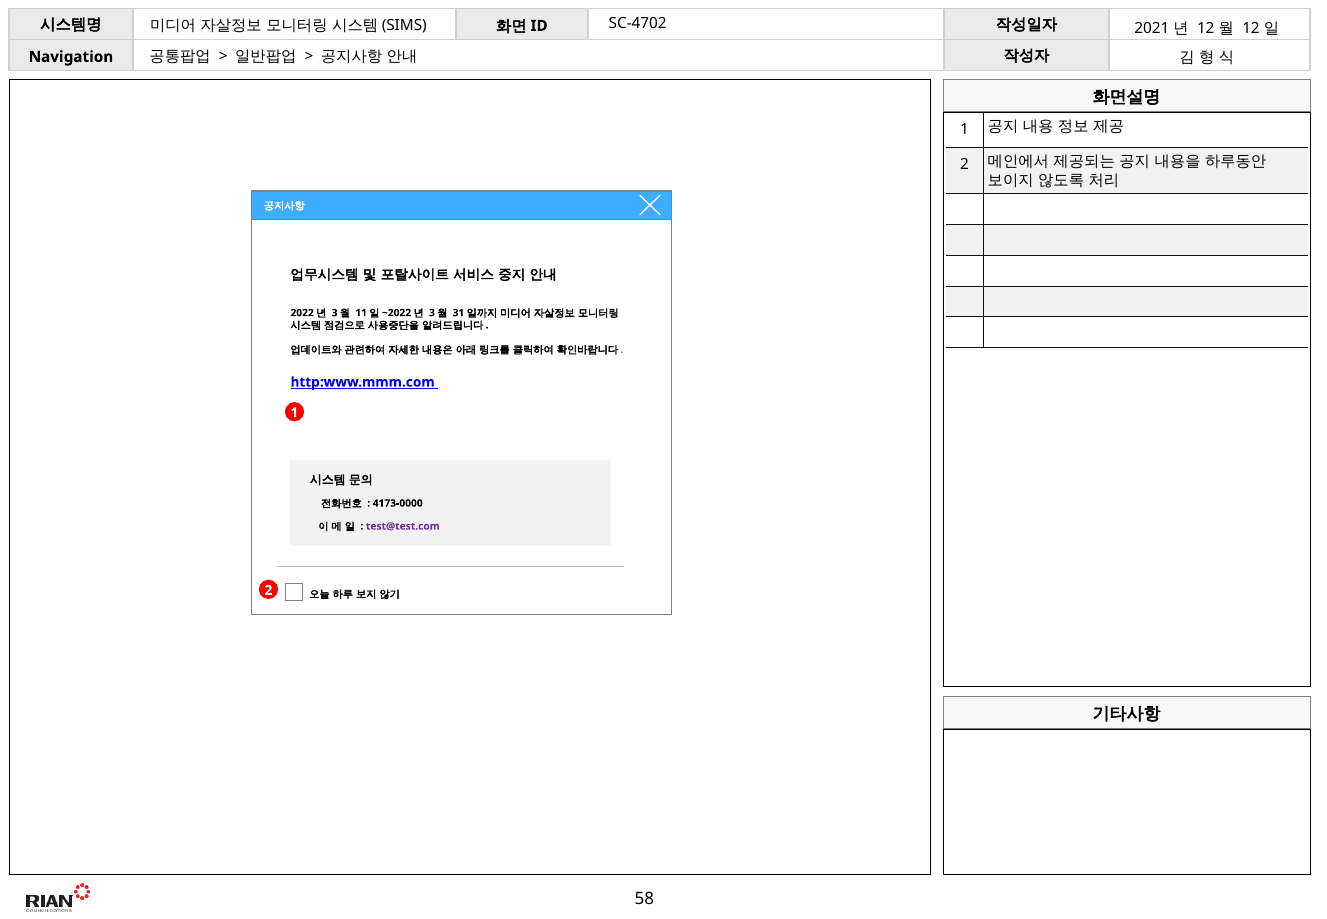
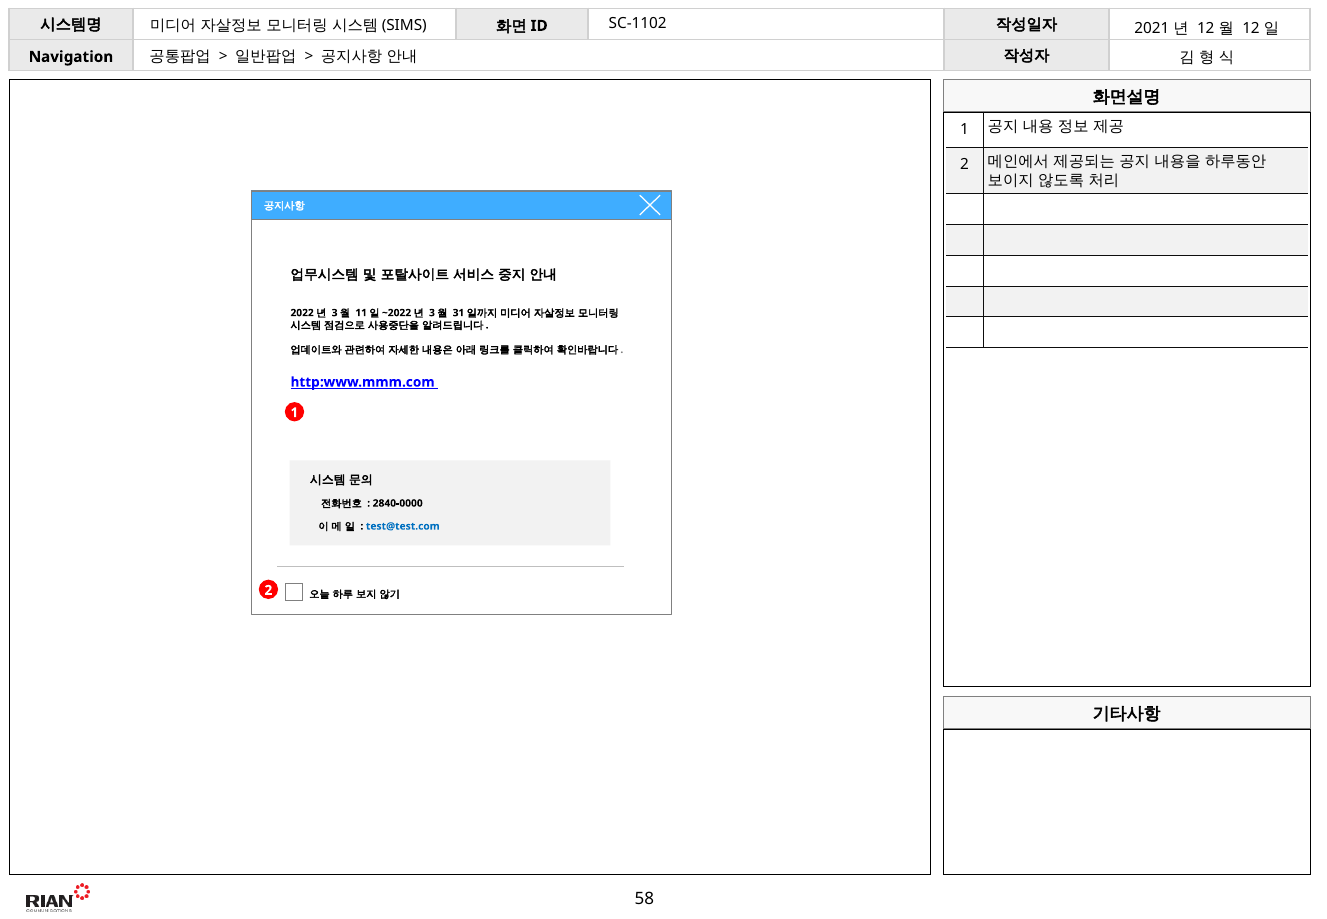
SC-4702: SC-4702 -> SC-1102
4173-0000: 4173-0000 -> 2840-0000
test@test.com colour: purple -> blue
